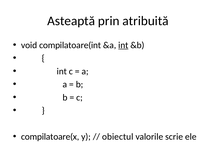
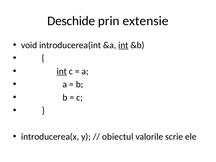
Asteaptă: Asteaptă -> Deschide
atribuită: atribuită -> extensie
compilatoare(int: compilatoare(int -> introducerea(int
int at (62, 71) underline: none -> present
compilatoare(x: compilatoare(x -> introducerea(x
